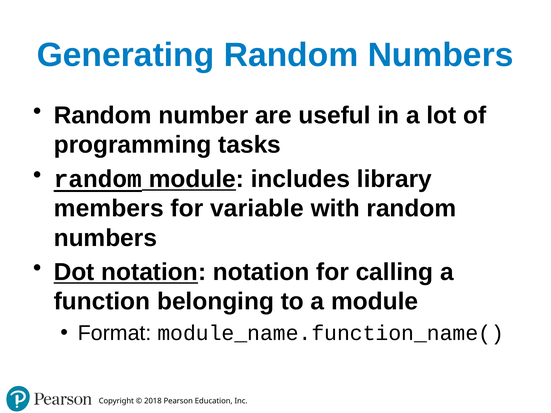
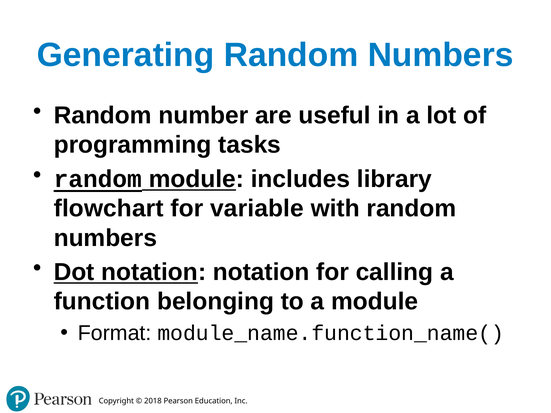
members: members -> flowchart
